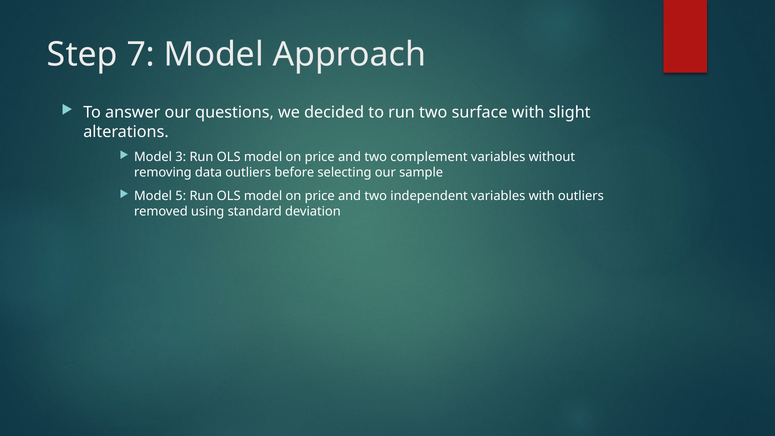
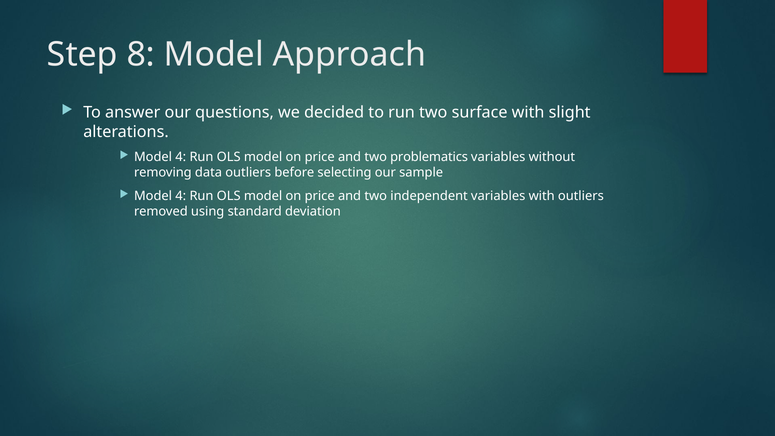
7: 7 -> 8
3 at (181, 157): 3 -> 4
complement: complement -> problematics
5 at (181, 196): 5 -> 4
